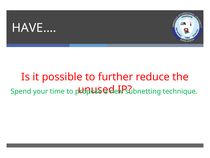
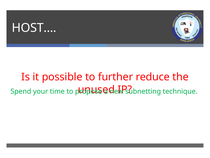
HAVE…: HAVE… -> HOST…
